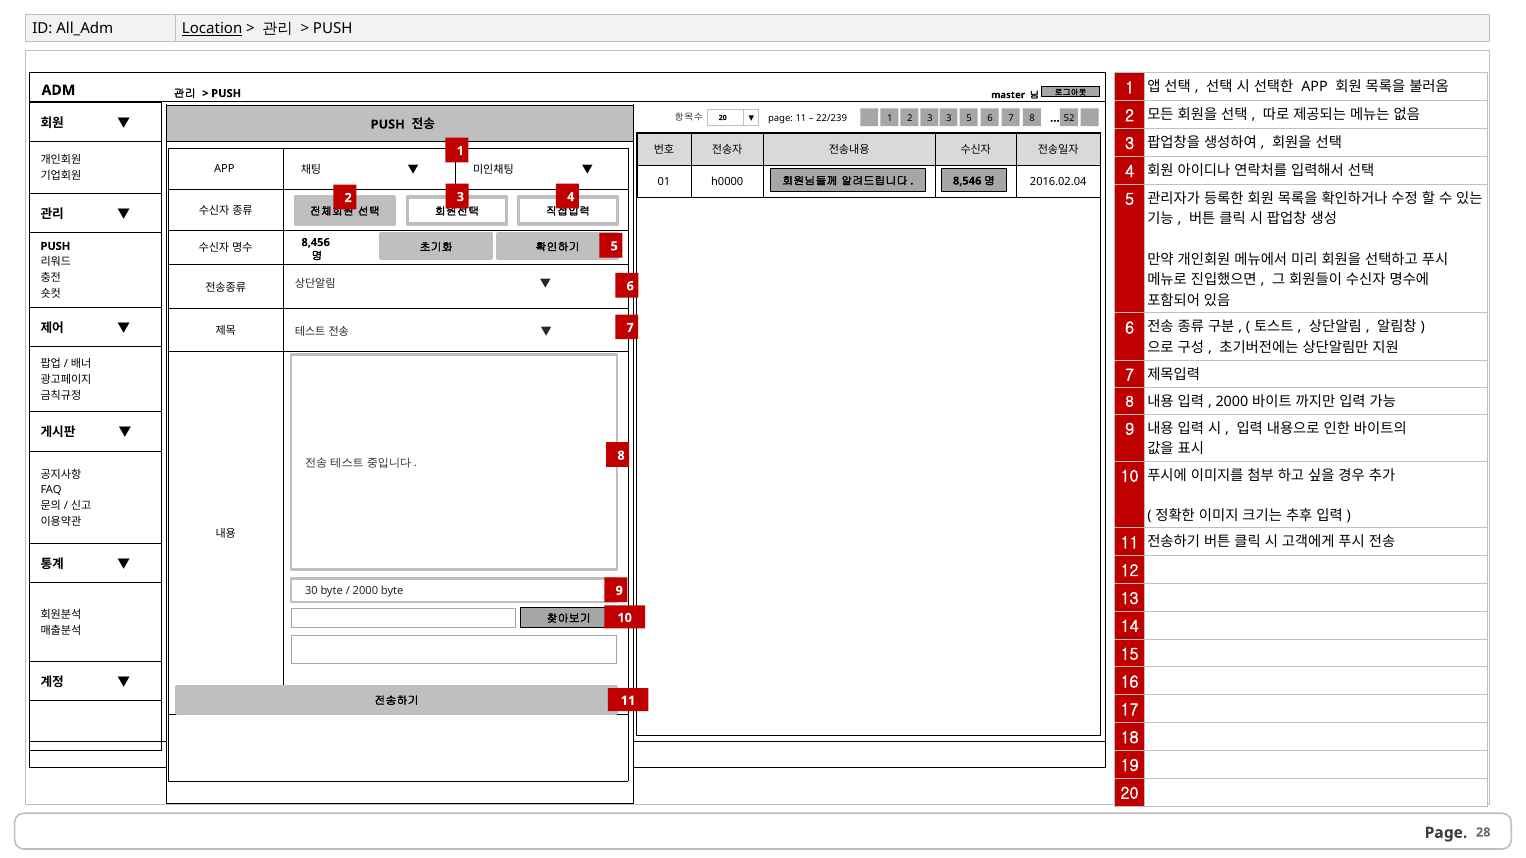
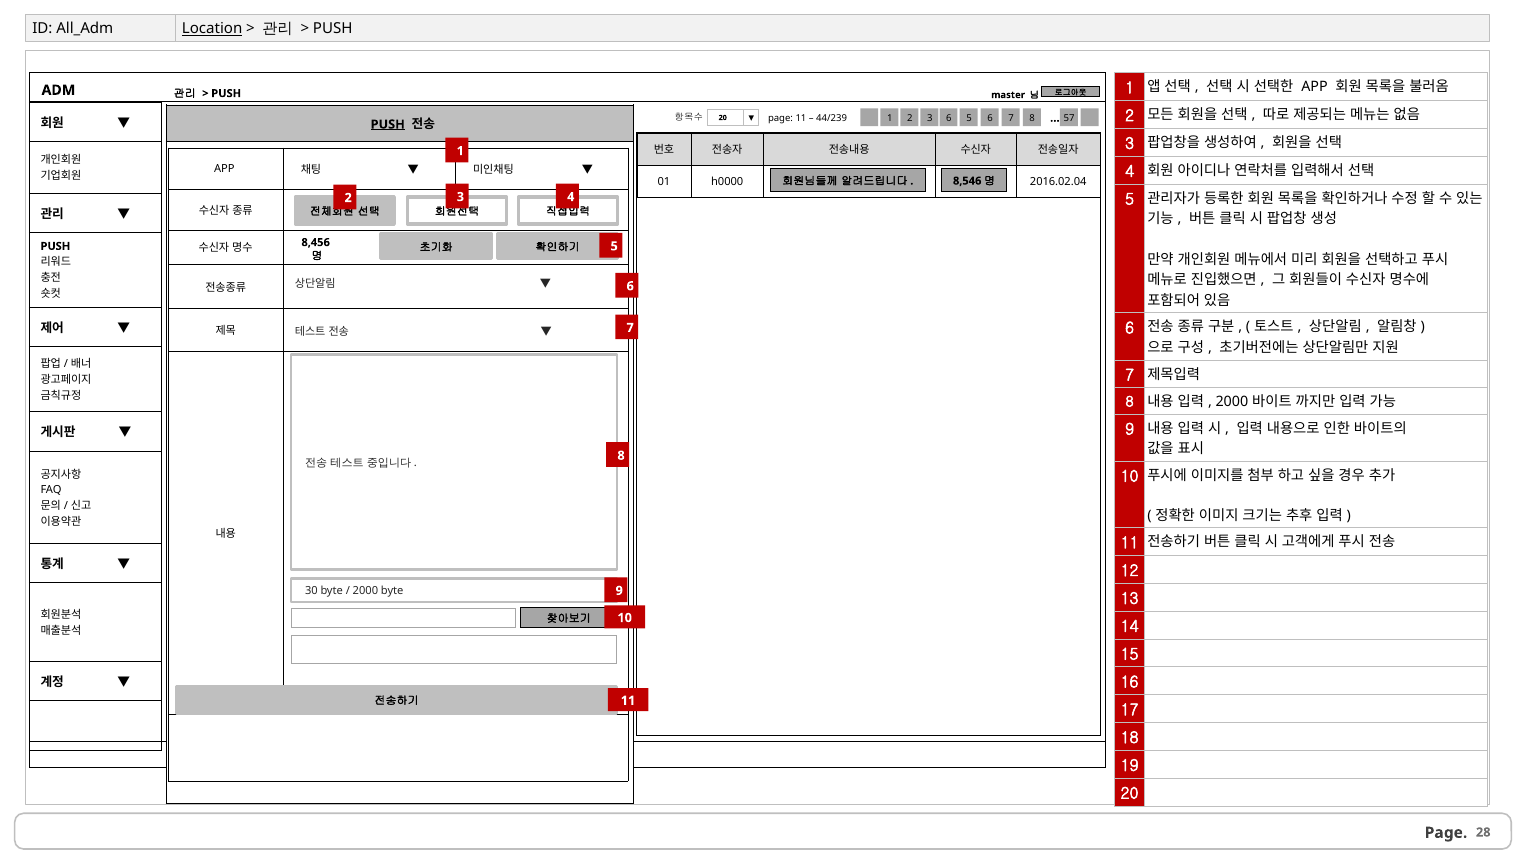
22/239: 22/239 -> 44/239
3 3: 3 -> 6
52: 52 -> 57
PUSH at (388, 124) underline: none -> present
